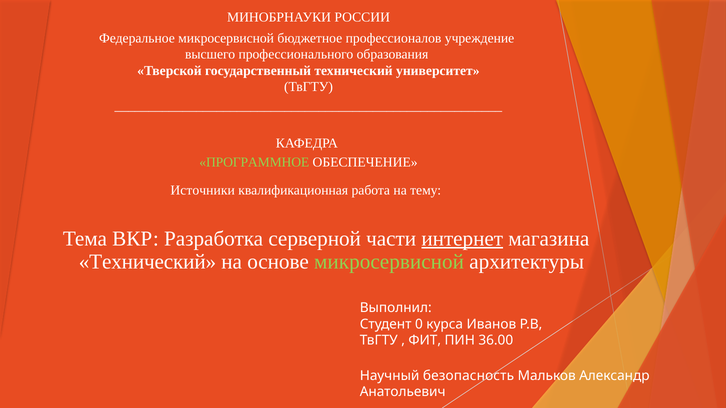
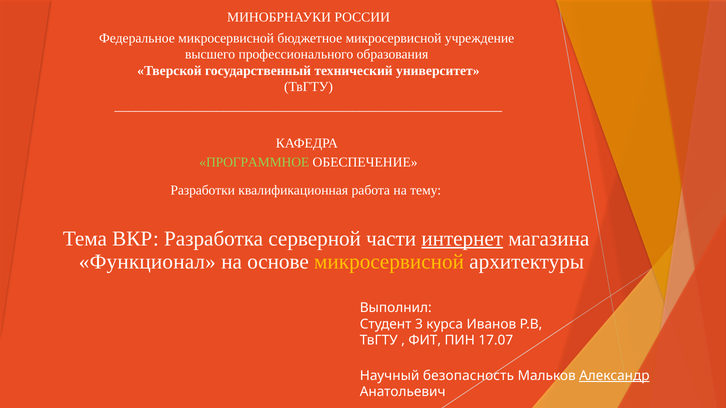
бюджетное профессионалов: профессионалов -> микросервисной
Источники: Источники -> Разработки
Технический at (147, 262): Технический -> Функционал
микросервисной at (389, 262) colour: light green -> yellow
0: 0 -> 3
36.00: 36.00 -> 17.07
Александр underline: none -> present
